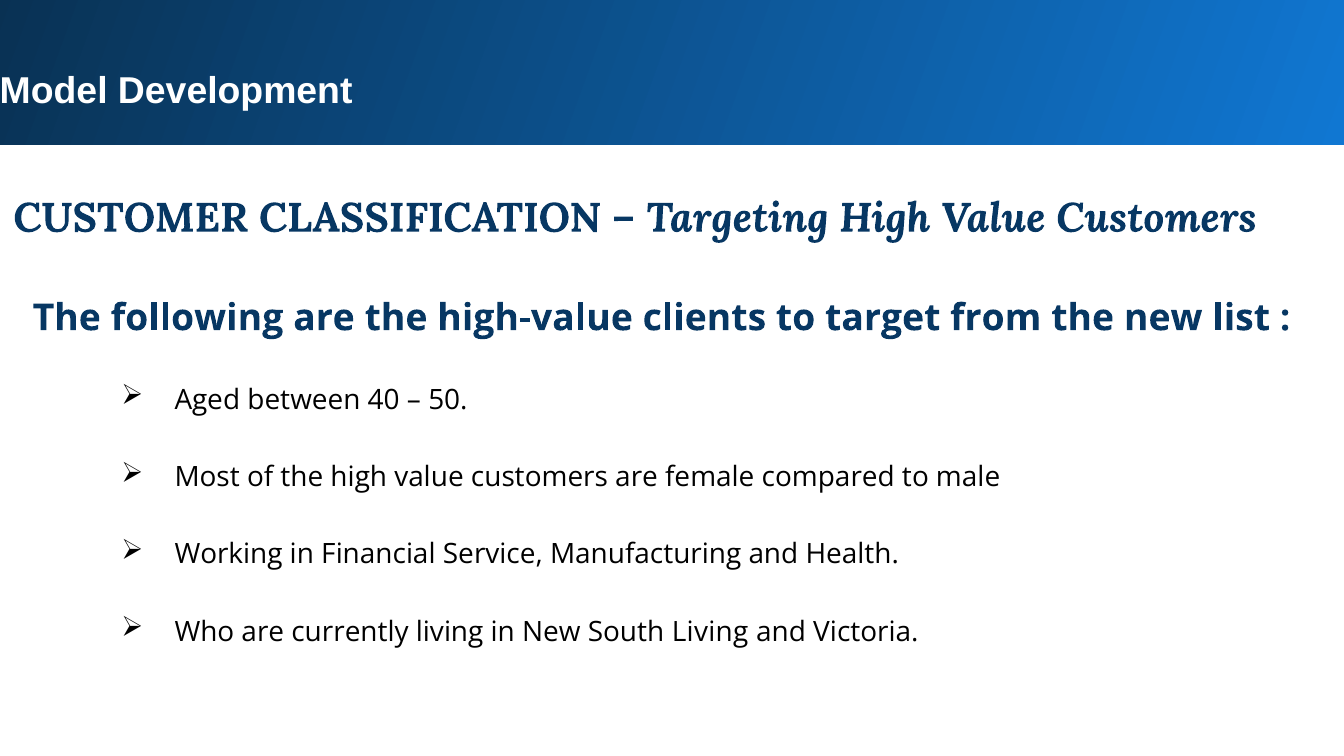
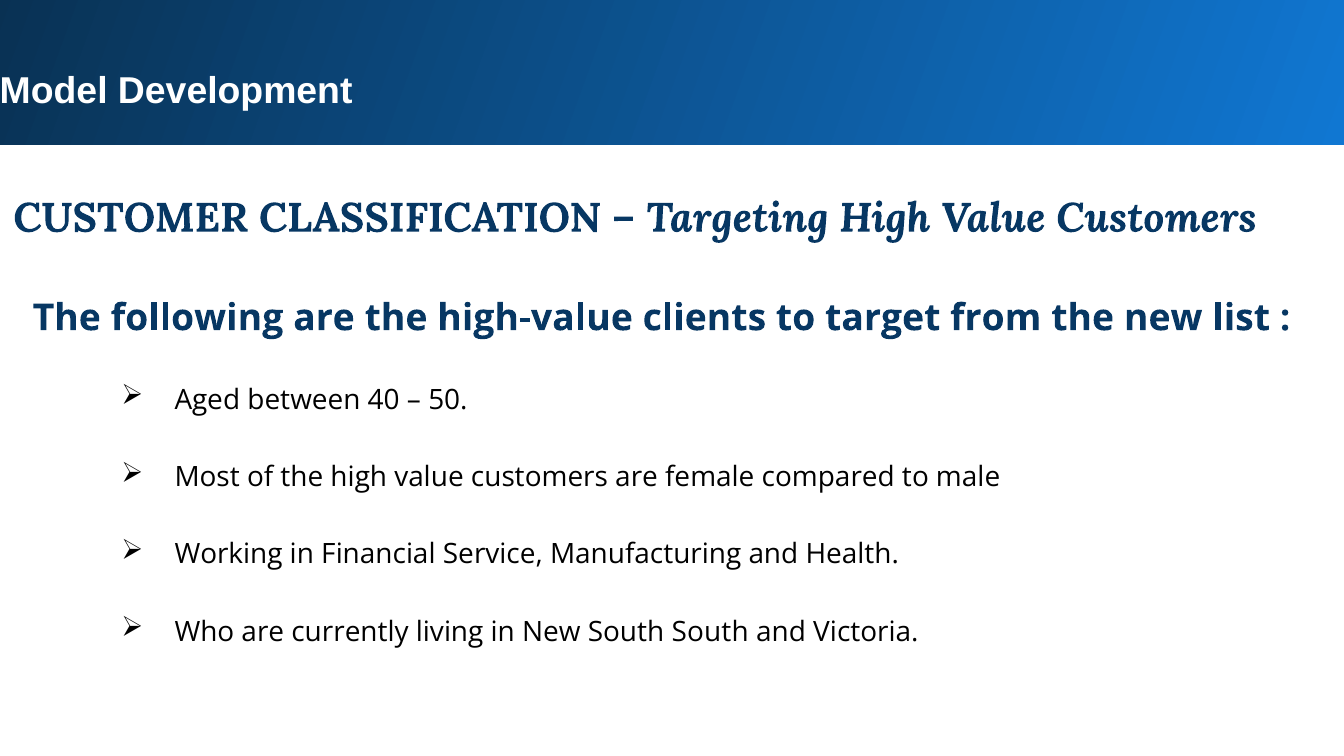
South Living: Living -> South
